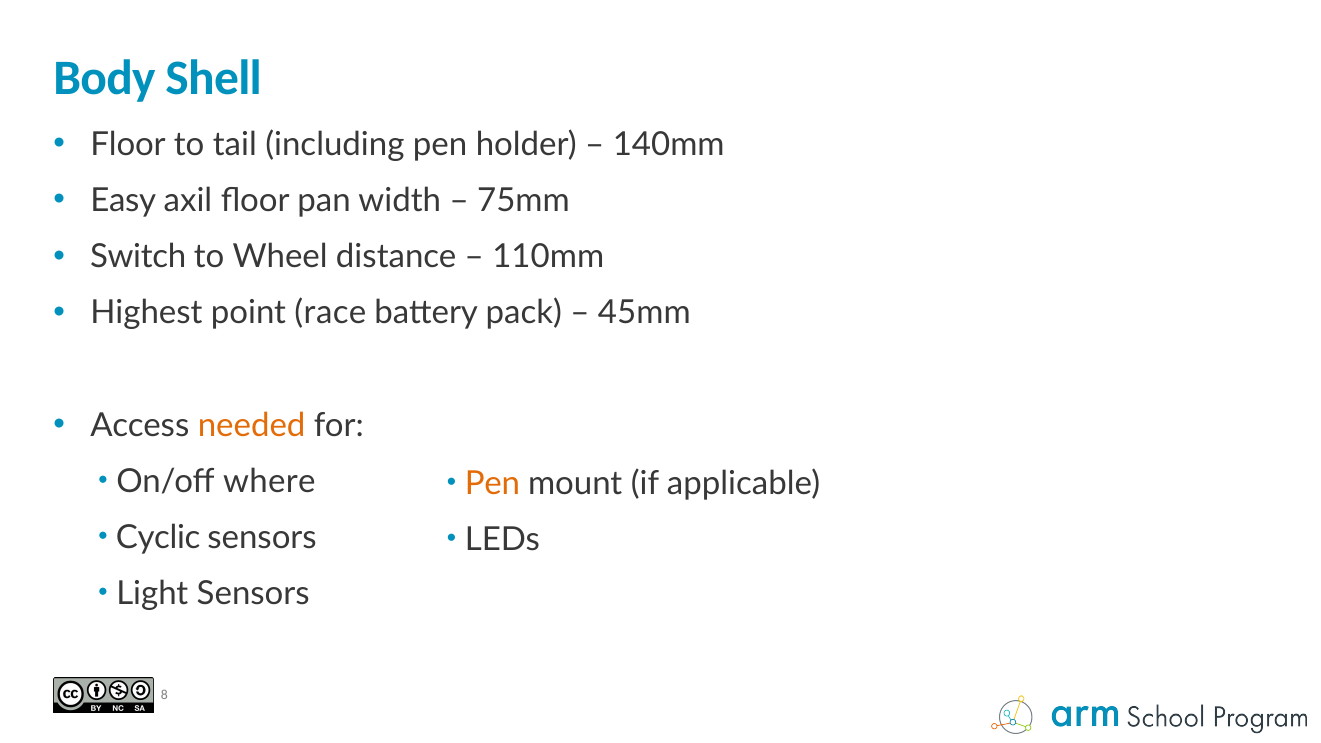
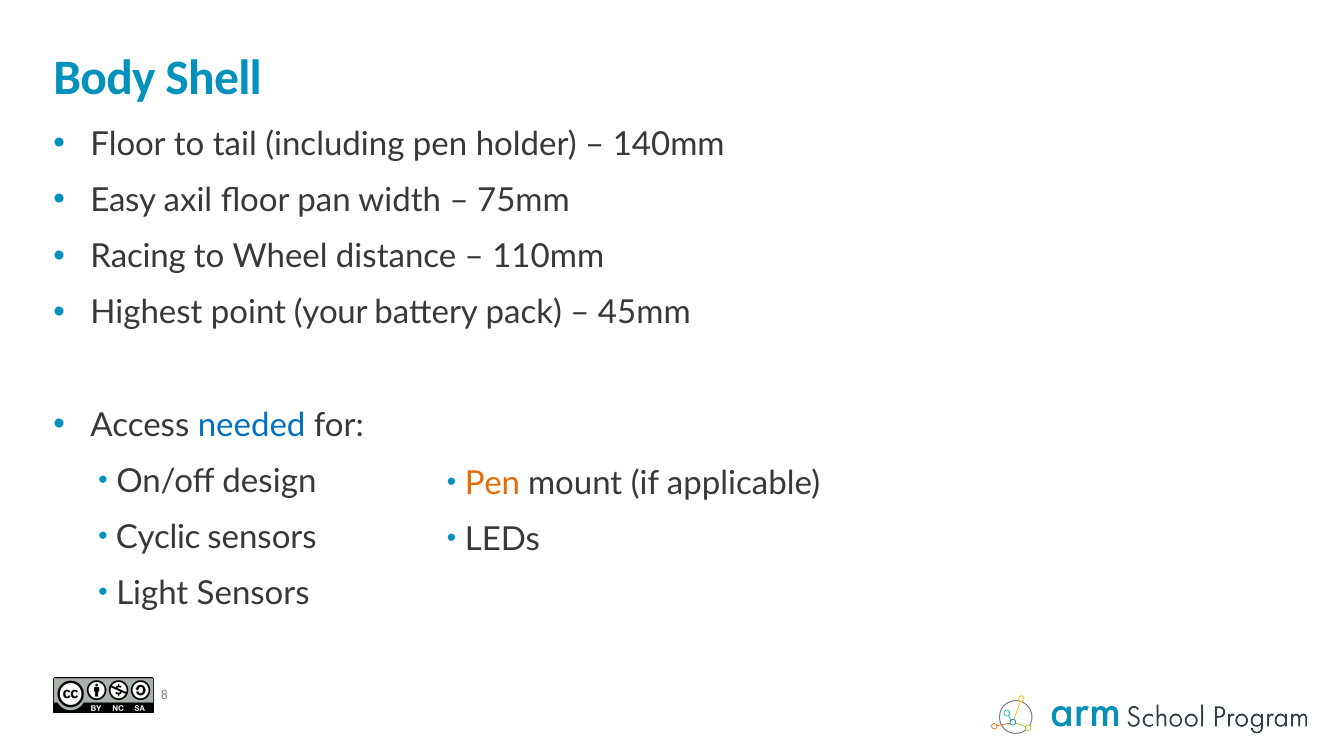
Switch: Switch -> Racing
race: race -> your
needed colour: orange -> blue
where: where -> design
